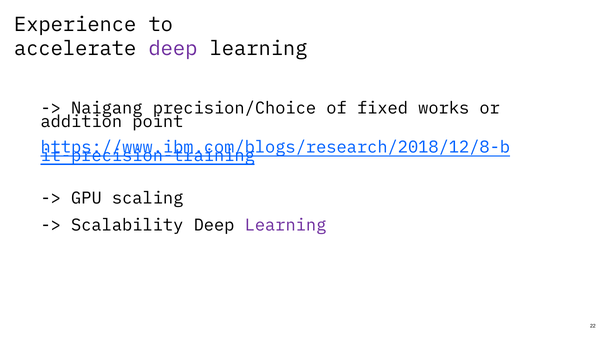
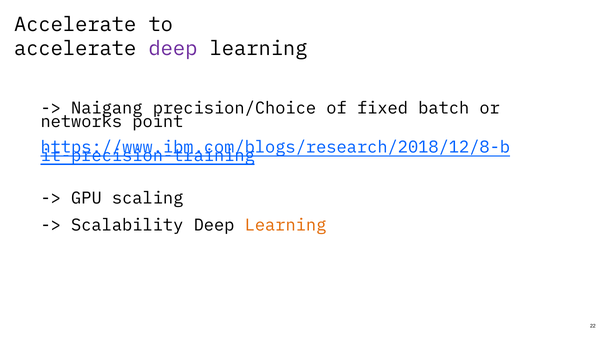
Experience at (75, 25): Experience -> Accelerate
works: works -> batch
addition: addition -> networks
Learning at (286, 225) colour: purple -> orange
